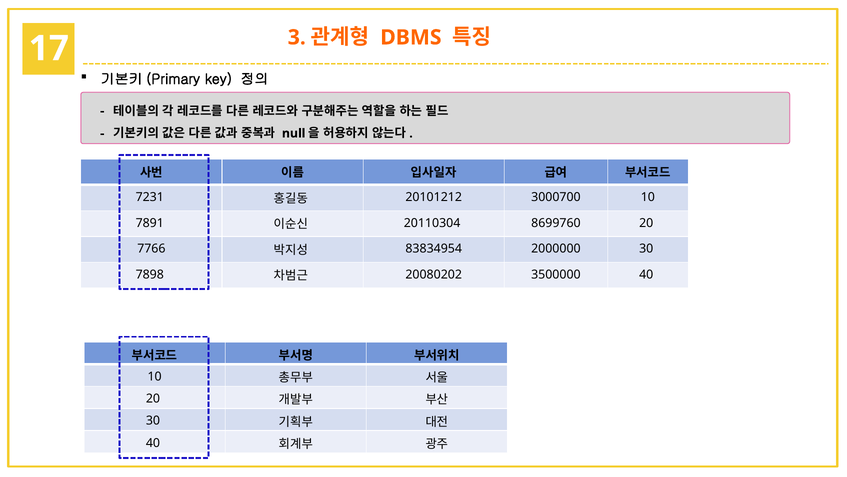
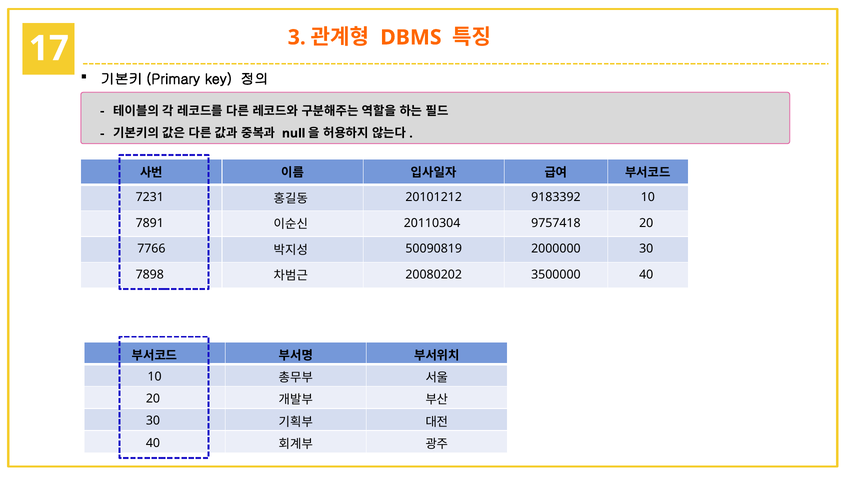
3000700: 3000700 -> 9183392
8699760: 8699760 -> 9757418
83834954: 83834954 -> 50090819
